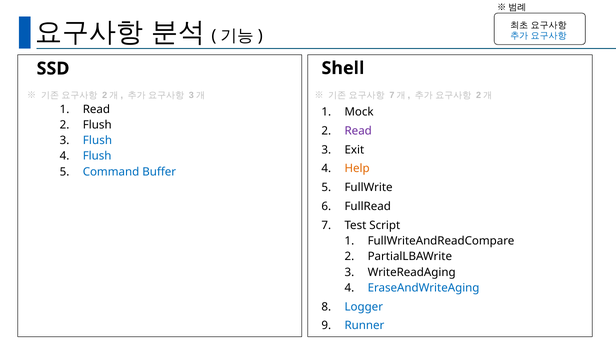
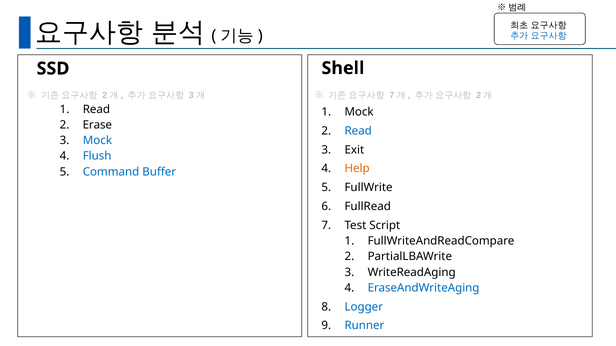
Flush at (97, 125): Flush -> Erase
Read at (358, 131) colour: purple -> blue
Flush at (97, 141): Flush -> Mock
